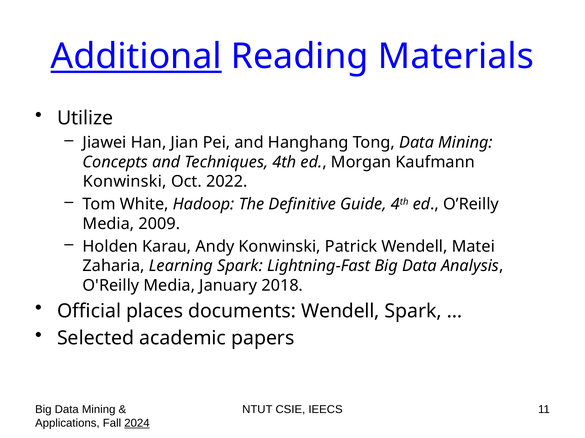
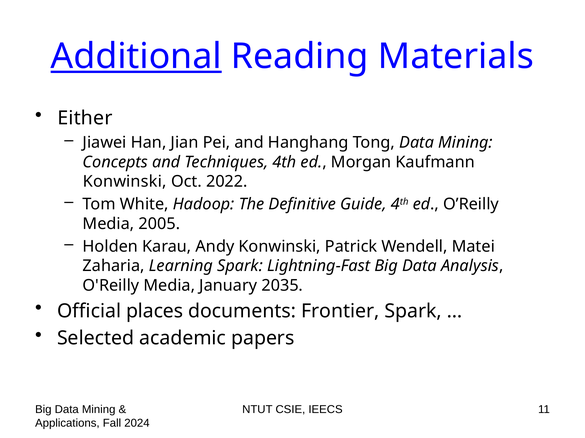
Utilize: Utilize -> Either
2009: 2009 -> 2005
2018: 2018 -> 2035
documents Wendell: Wendell -> Frontier
2024 underline: present -> none
